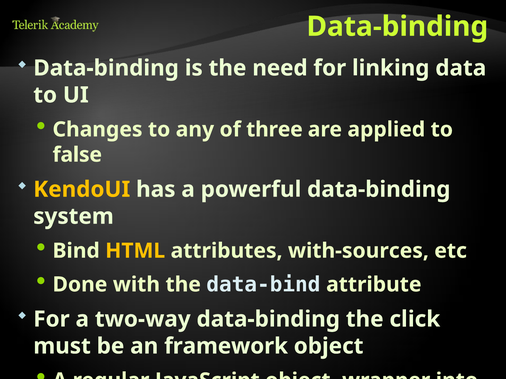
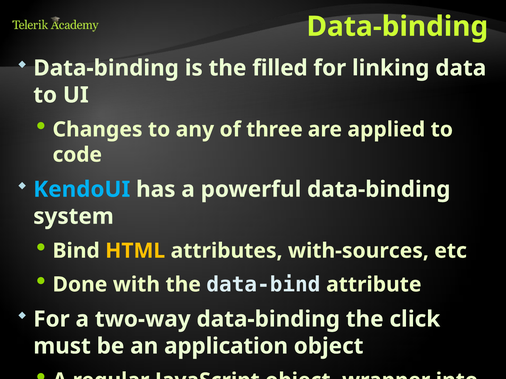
need: need -> filled
false: false -> code
KendoUI colour: yellow -> light blue
framework: framework -> application
